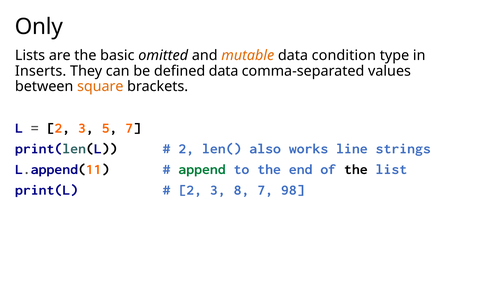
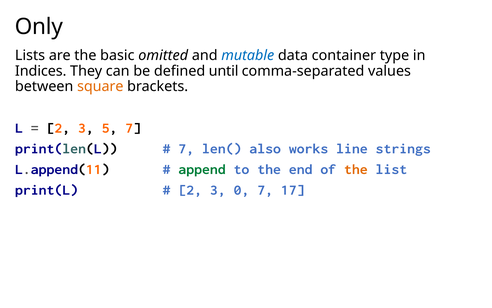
mutable colour: orange -> blue
condition: condition -> container
Inserts: Inserts -> Indices
defined data: data -> until
2 at (186, 148): 2 -> 7
the at (356, 169) colour: black -> orange
8: 8 -> 0
98: 98 -> 17
